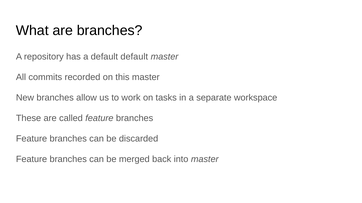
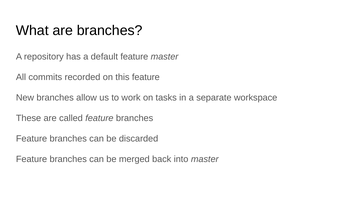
default default: default -> feature
this master: master -> feature
